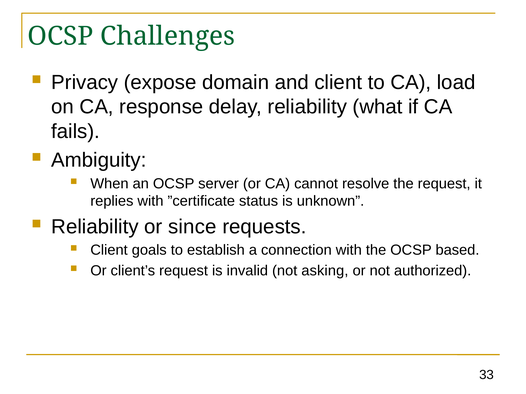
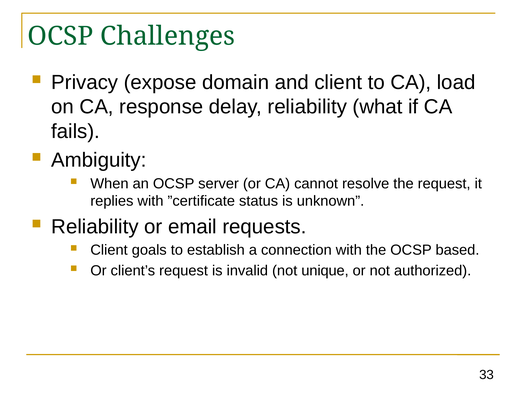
since: since -> email
asking: asking -> unique
